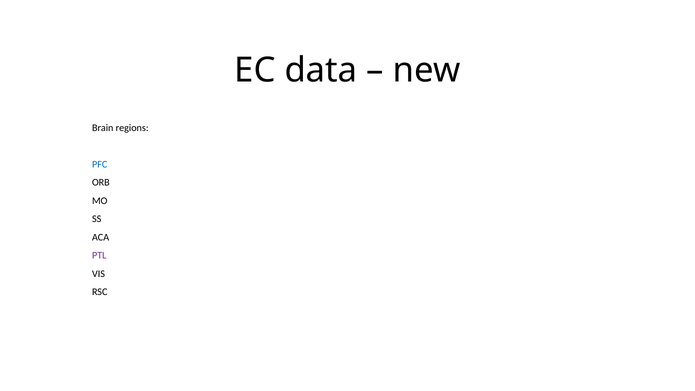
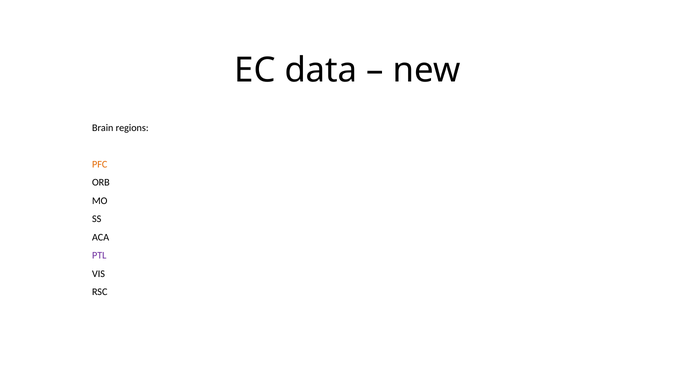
PFC colour: blue -> orange
